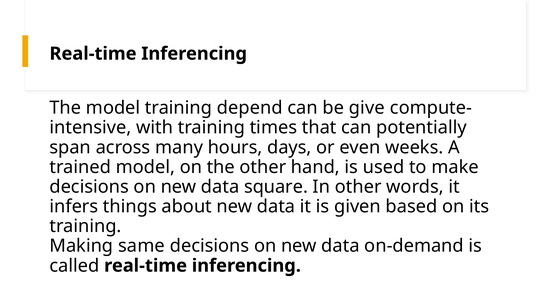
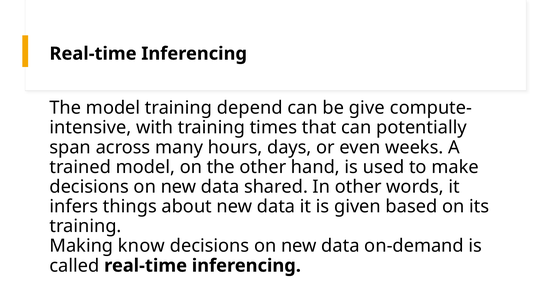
square: square -> shared
same: same -> know
